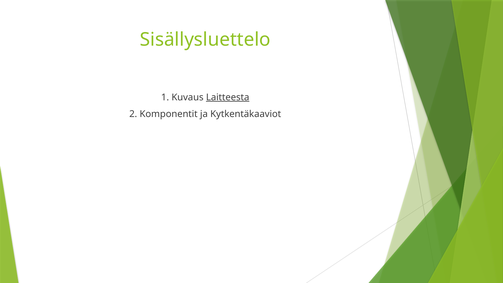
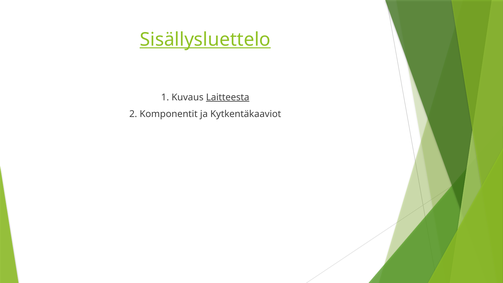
Sisällysluettelo underline: none -> present
